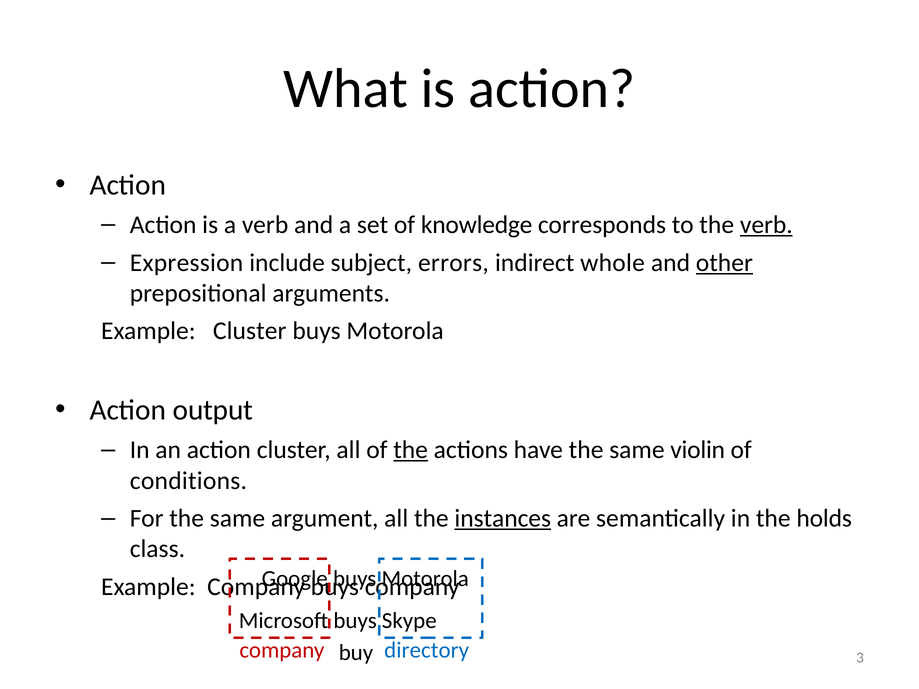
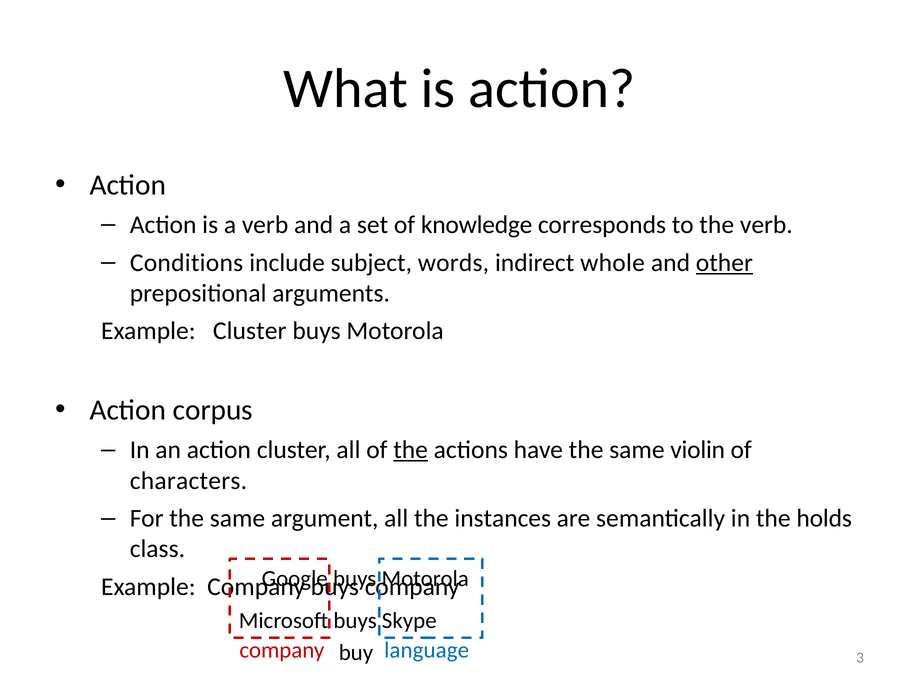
verb at (766, 225) underline: present -> none
Expression: Expression -> Conditions
errors: errors -> words
output: output -> corpus
conditions: conditions -> characters
instances underline: present -> none
directory: directory -> language
